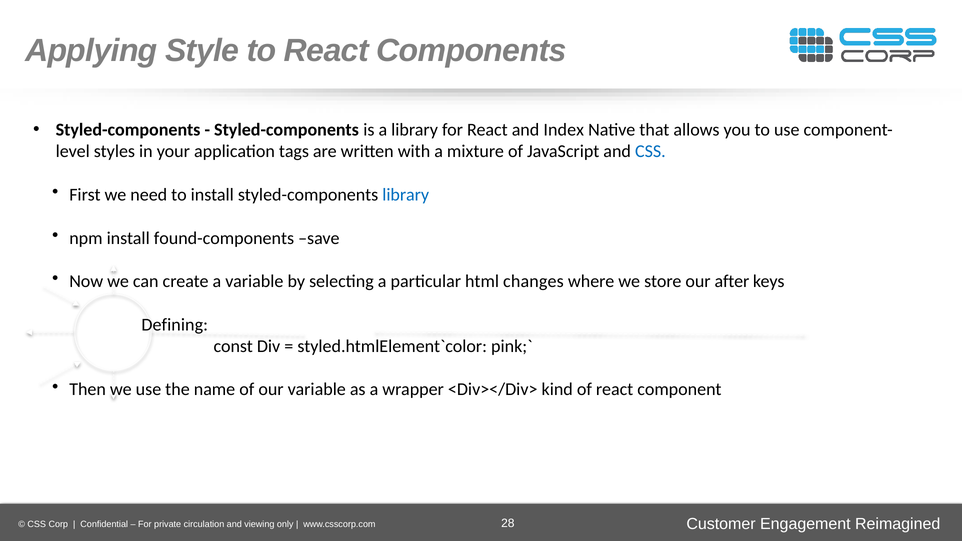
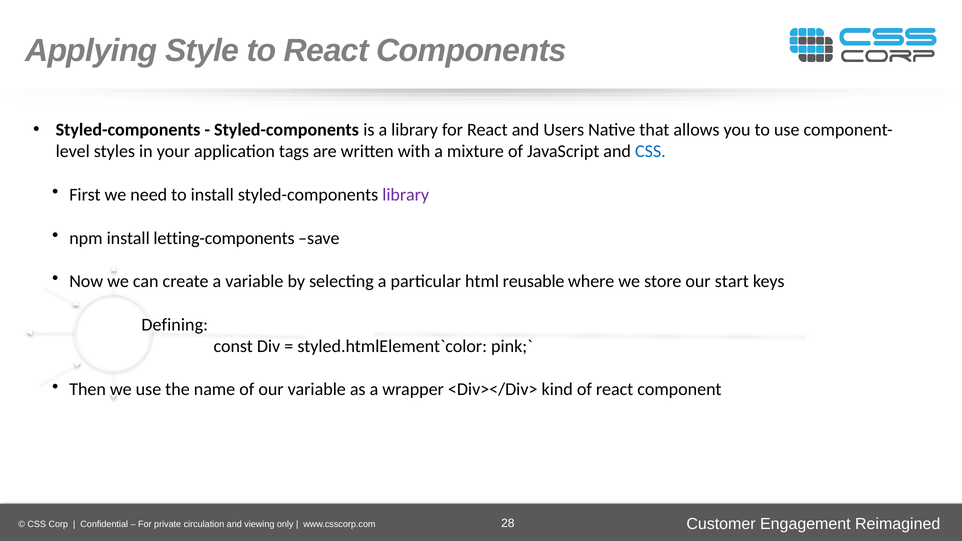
Index: Index -> Users
library at (406, 195) colour: blue -> purple
found-components: found-components -> letting-components
changes: changes -> reusable
after: after -> start
